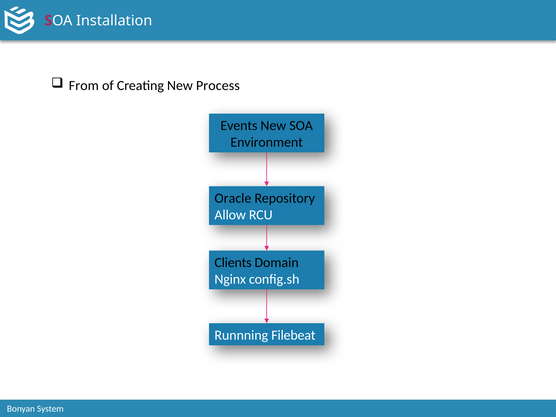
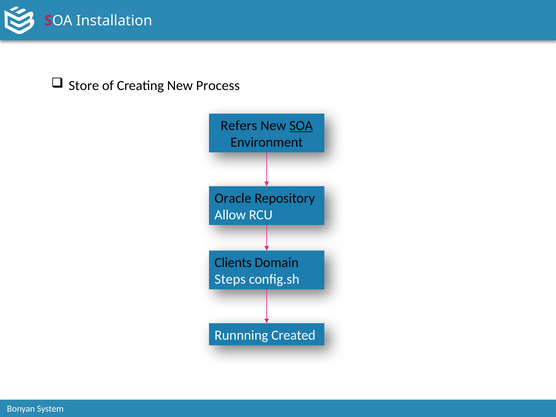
From: From -> Store
Events: Events -> Refers
SOA underline: none -> present
Nginx: Nginx -> Steps
Filebeat: Filebeat -> Created
